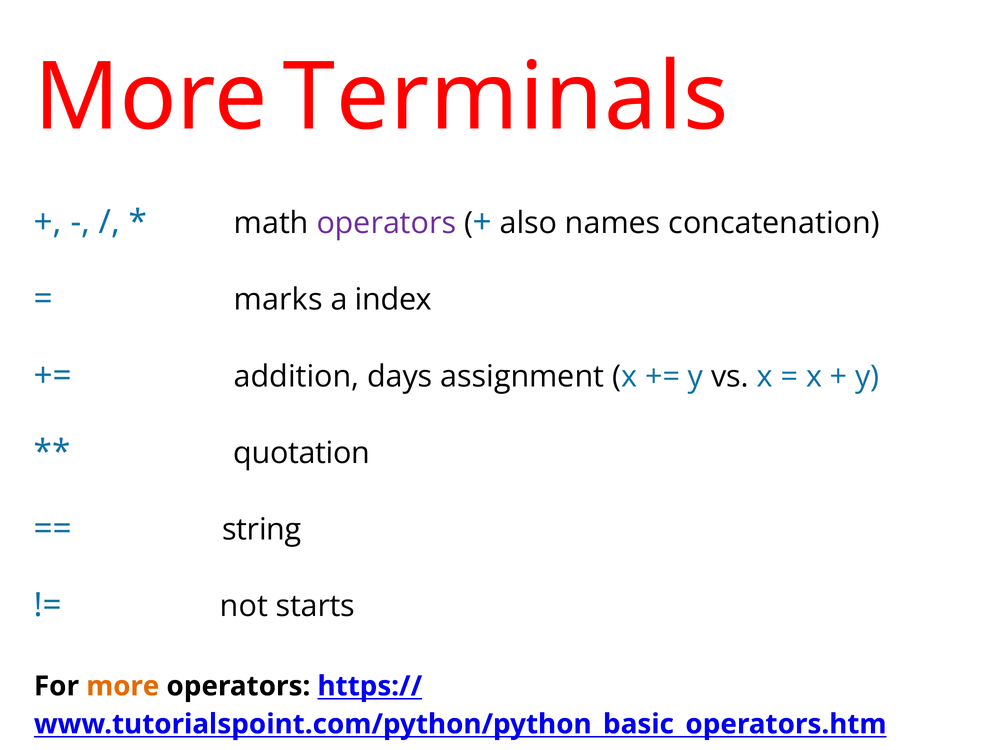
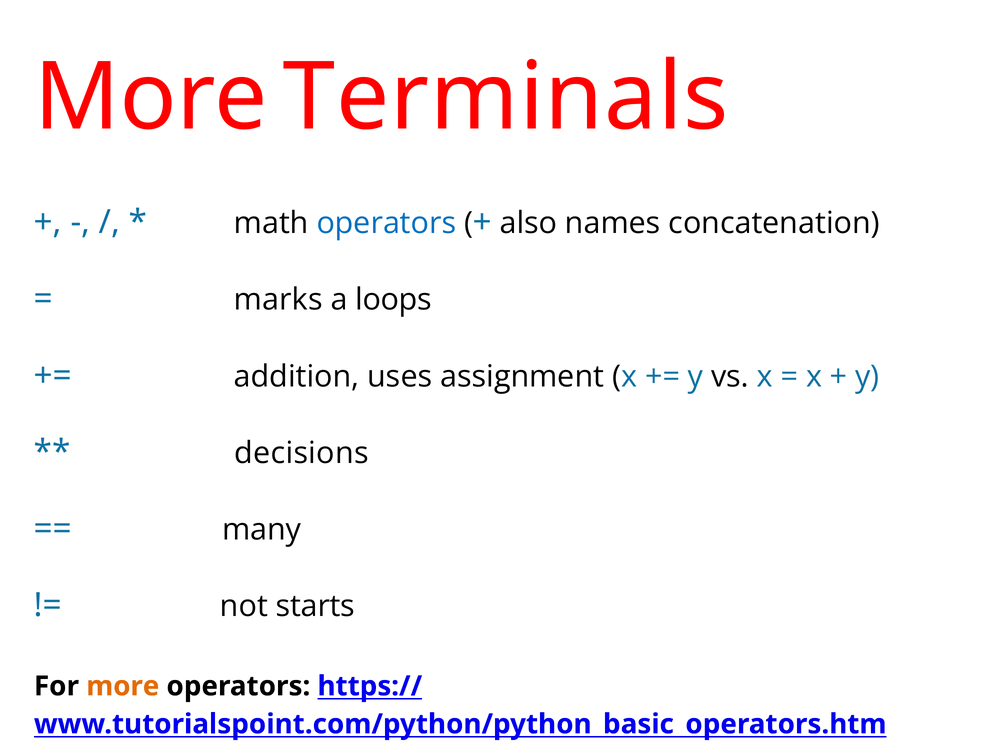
operators at (386, 223) colour: purple -> blue
index: index -> loops
days: days -> uses
quotation: quotation -> decisions
string: string -> many
